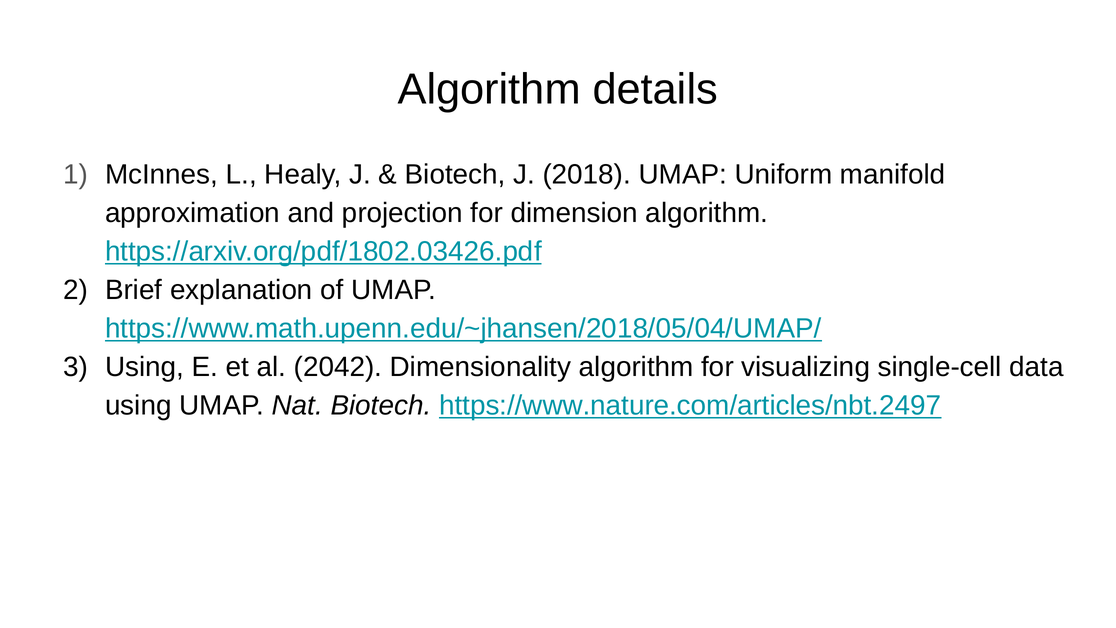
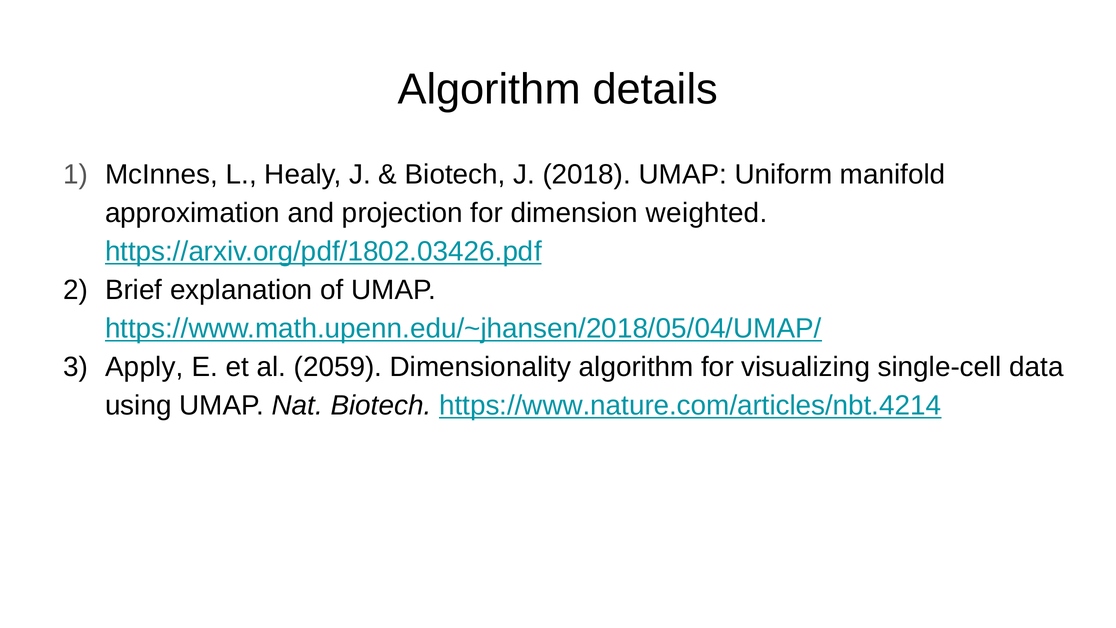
dimension algorithm: algorithm -> weighted
Using at (144, 367): Using -> Apply
2042: 2042 -> 2059
https://www.nature.com/articles/nbt.2497: https://www.nature.com/articles/nbt.2497 -> https://www.nature.com/articles/nbt.4214
